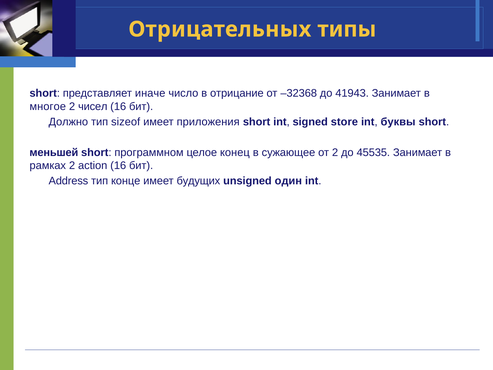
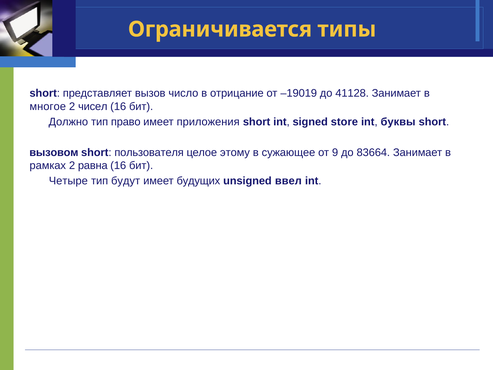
Отрицательных: Отрицательных -> Ограничивается
иначе: иначе -> вызов
–32368: –32368 -> –19019
41943: 41943 -> 41128
sizeof: sizeof -> право
меньшей: меньшей -> вызовом
программном: программном -> пользователя
конец: конец -> этому
от 2: 2 -> 9
45535: 45535 -> 83664
action: action -> равна
Address: Address -> Четыре
конце: конце -> будут
один: один -> ввел
